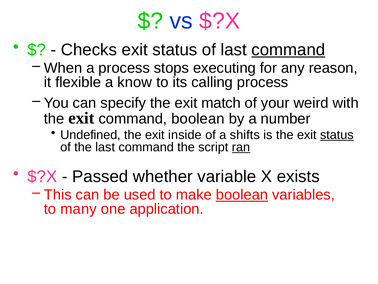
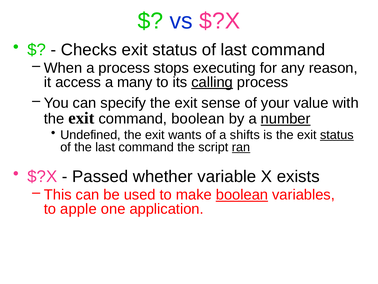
command at (288, 50) underline: present -> none
flexible: flexible -> access
know: know -> many
calling underline: none -> present
match: match -> sense
weird: weird -> value
number underline: none -> present
inside: inside -> wants
many: many -> apple
